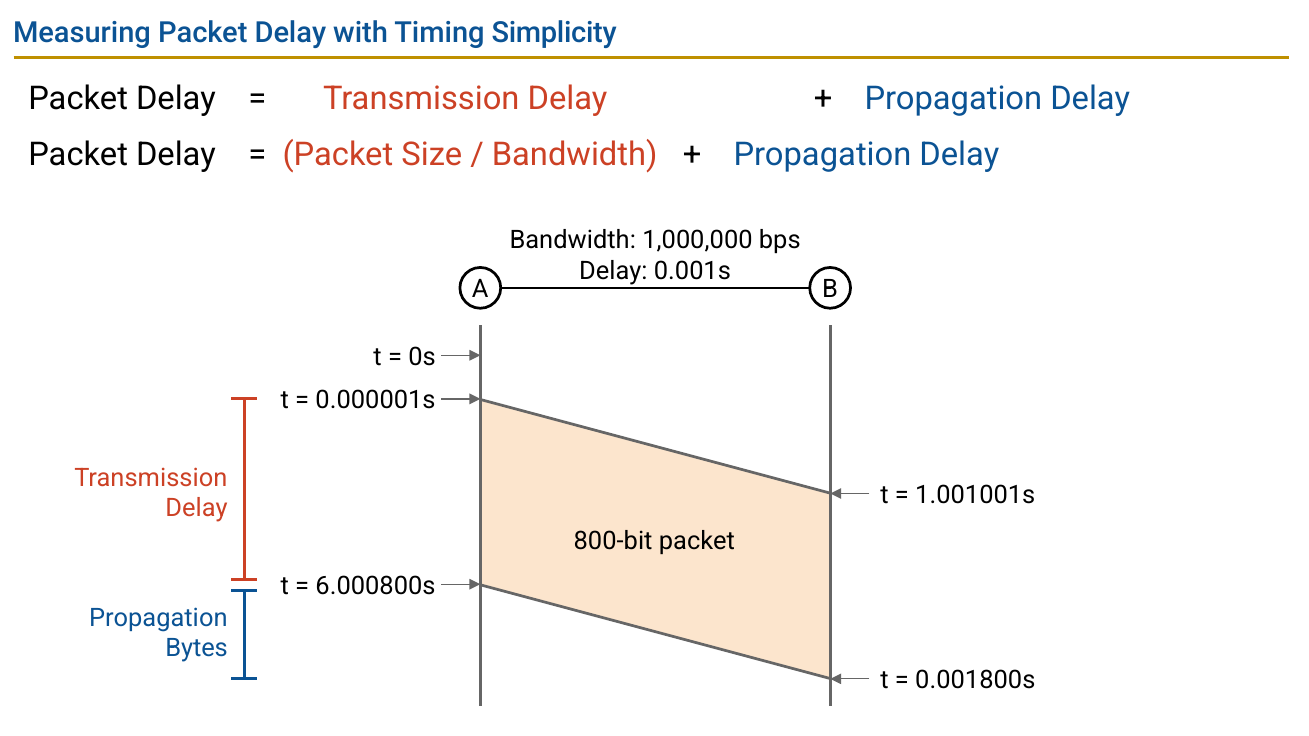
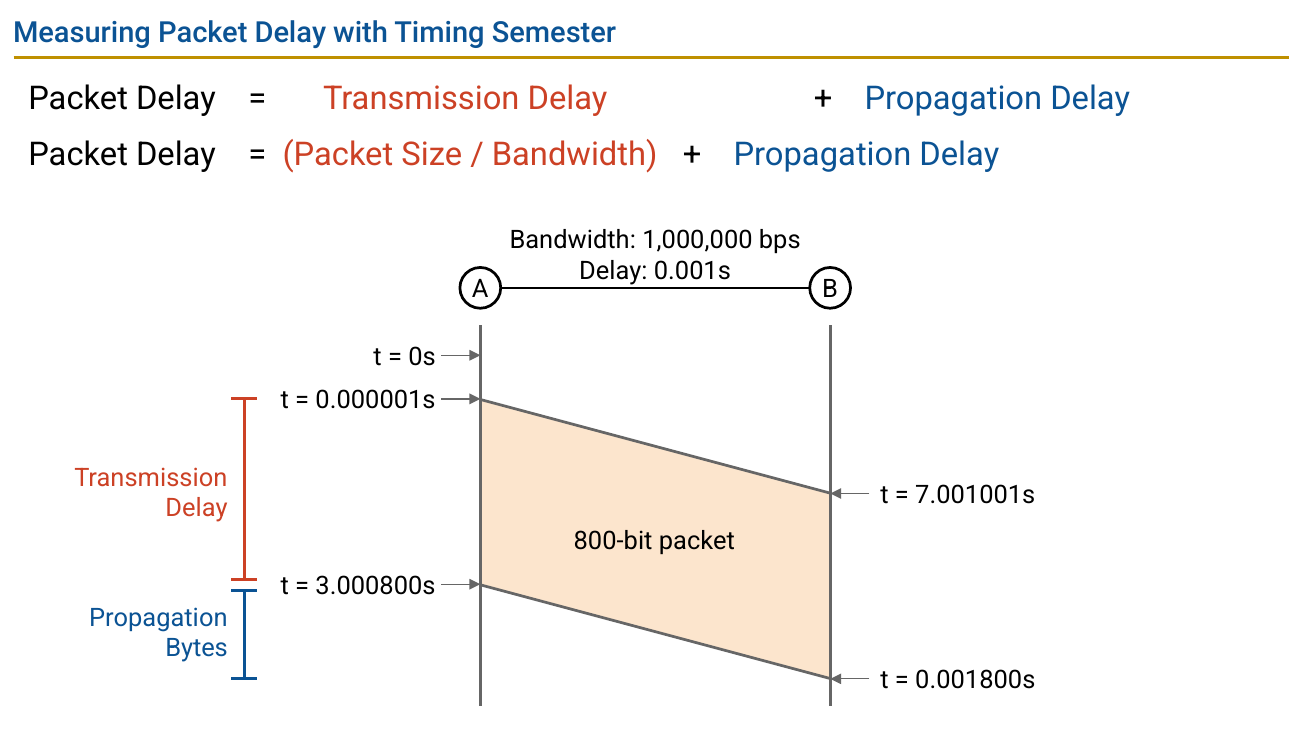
Simplicity: Simplicity -> Semester
1.001001s: 1.001001s -> 7.001001s
6.000800s: 6.000800s -> 3.000800s
